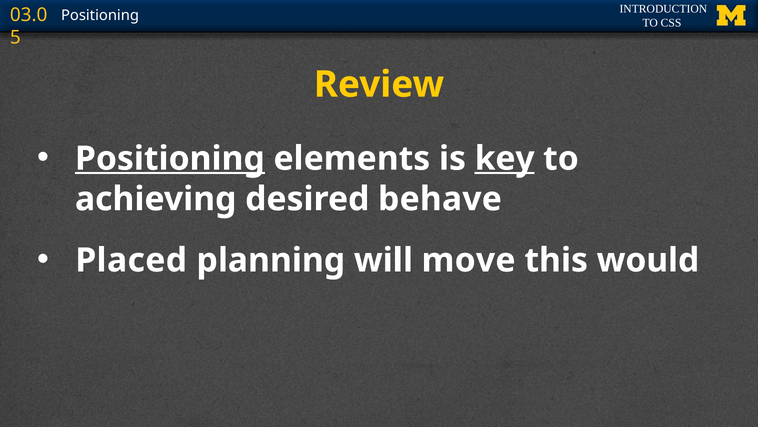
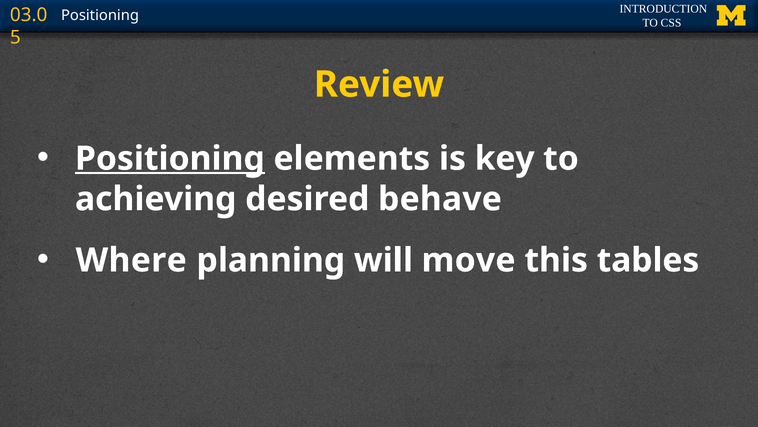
key underline: present -> none
Placed: Placed -> Where
would: would -> tables
